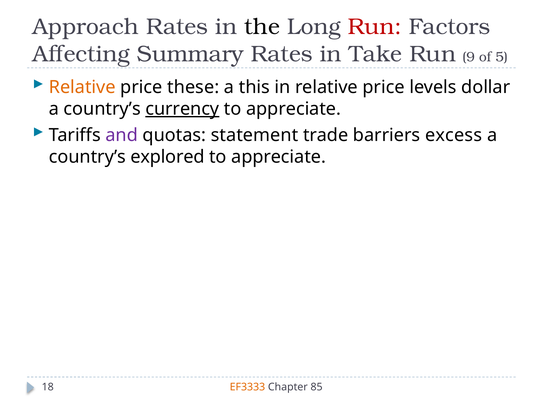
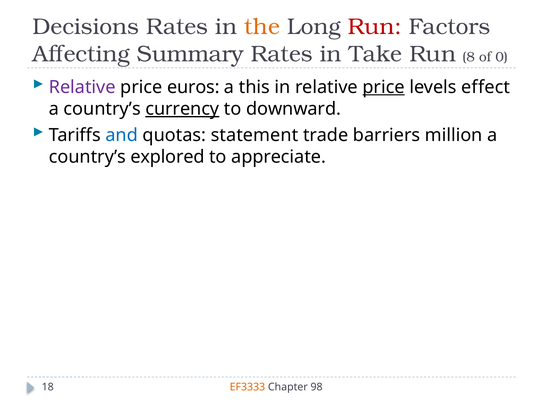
Approach: Approach -> Decisions
the colour: black -> orange
9: 9 -> 8
5: 5 -> 0
Relative at (82, 87) colour: orange -> purple
these: these -> euros
price at (384, 87) underline: none -> present
dollar: dollar -> effect
appreciate at (294, 109): appreciate -> downward
and colour: purple -> blue
excess: excess -> million
85: 85 -> 98
